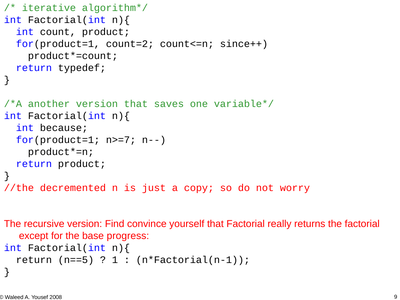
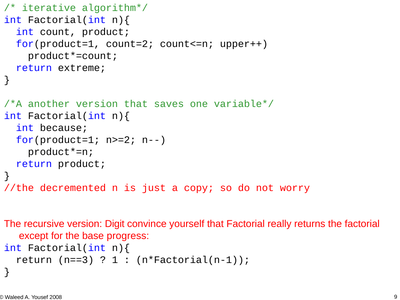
since++: since++ -> upper++
typedef: typedef -> extreme
n>=7: n>=7 -> n>=2
Find: Find -> Digit
n==5: n==5 -> n==3
